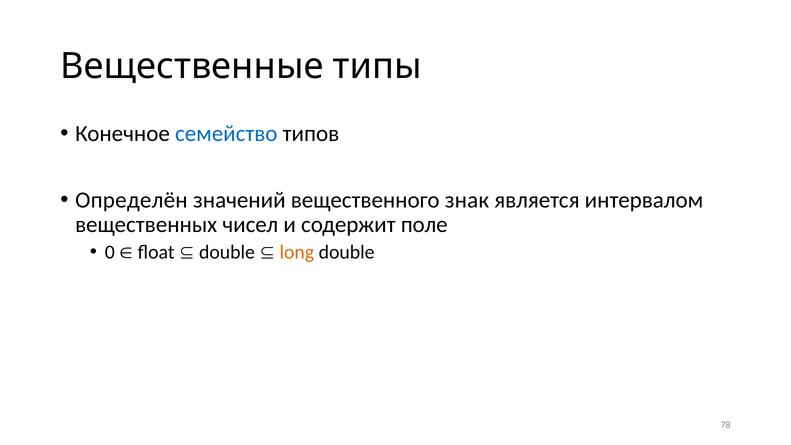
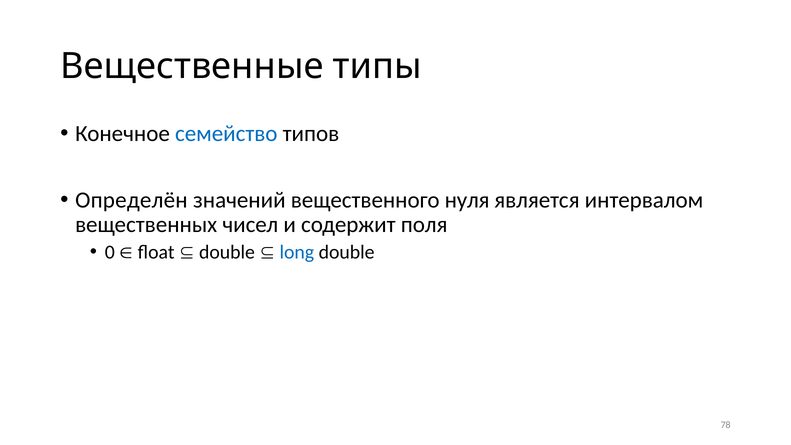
знак: знак -> нуля
поле: поле -> поля
long colour: orange -> blue
